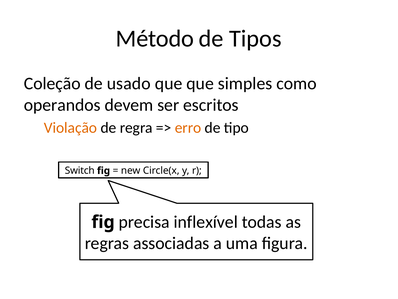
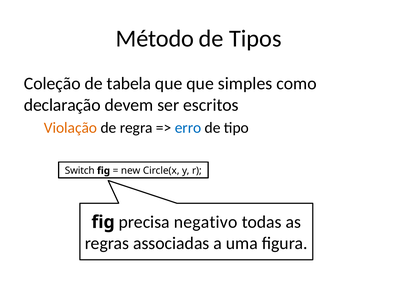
usado: usado -> tabela
operandos: operandos -> declaração
erro colour: orange -> blue
inflexível: inflexível -> negativo
